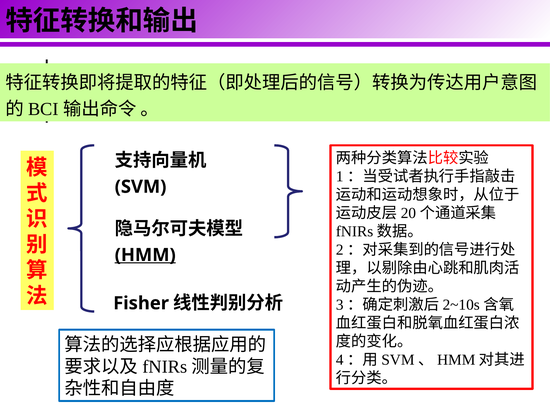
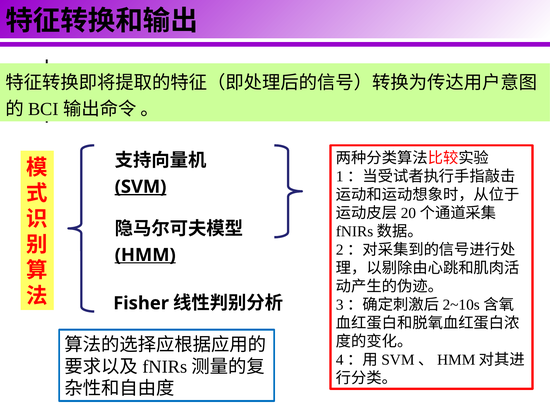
SVM underline: none -> present
